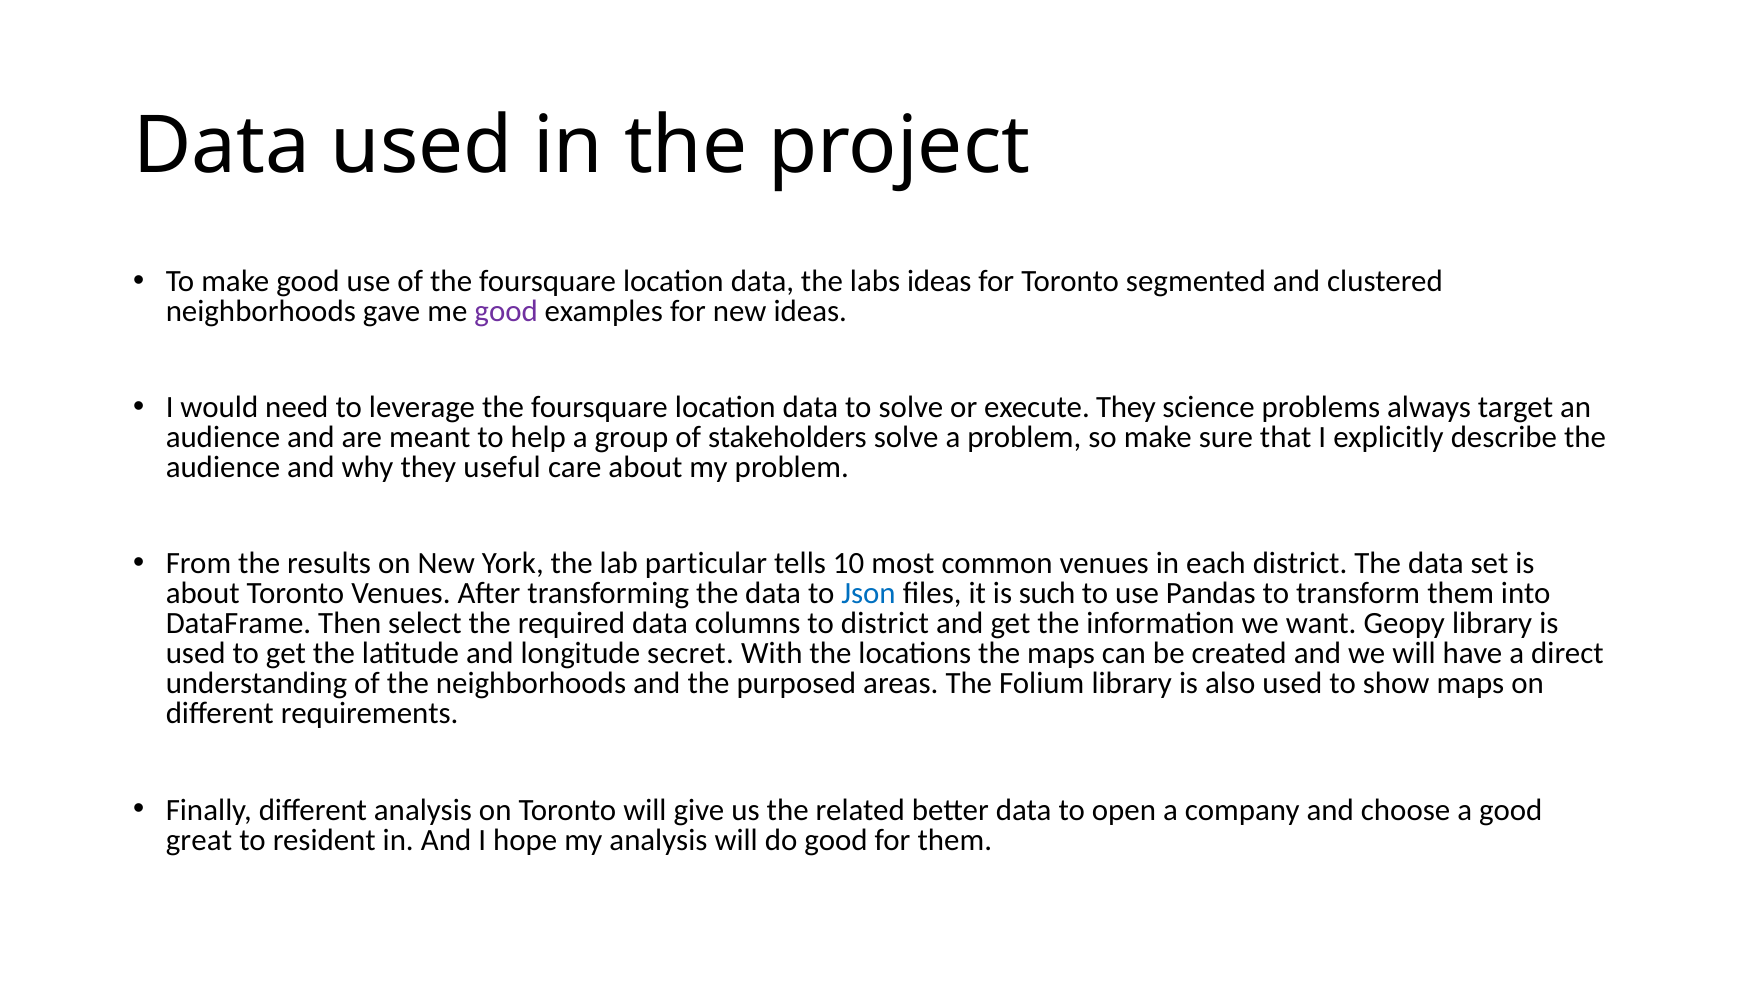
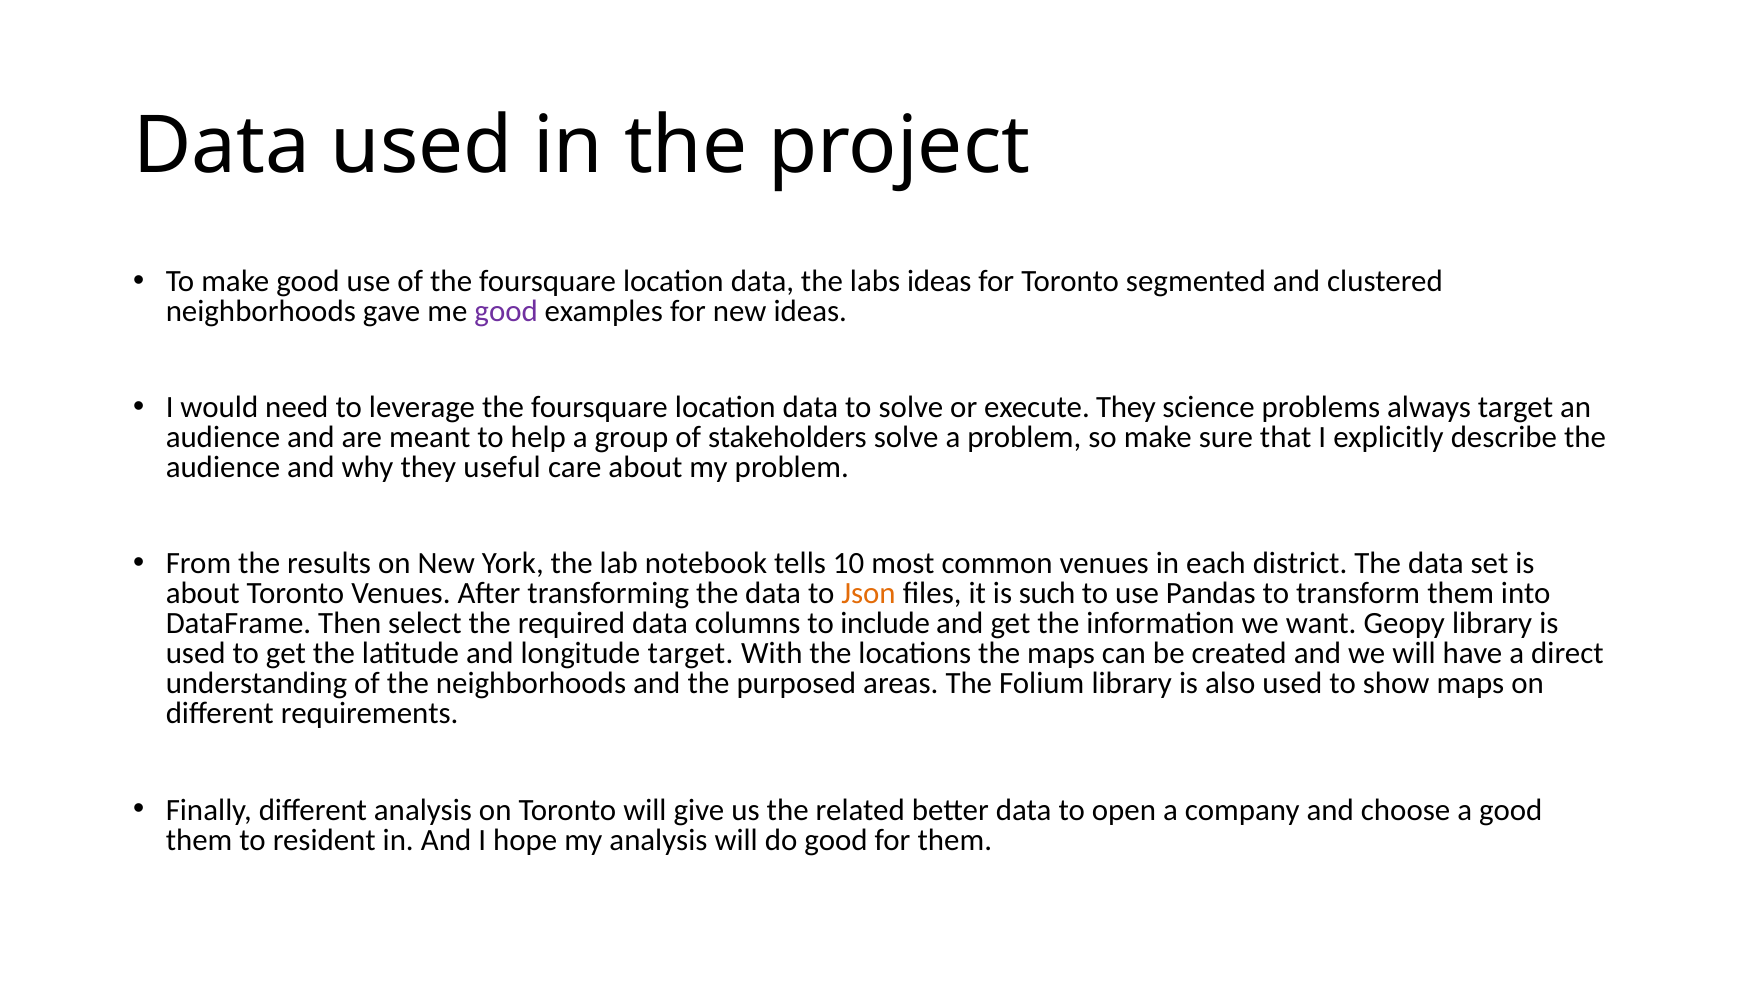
particular: particular -> notebook
Json colour: blue -> orange
to district: district -> include
longitude secret: secret -> target
great at (199, 840): great -> them
